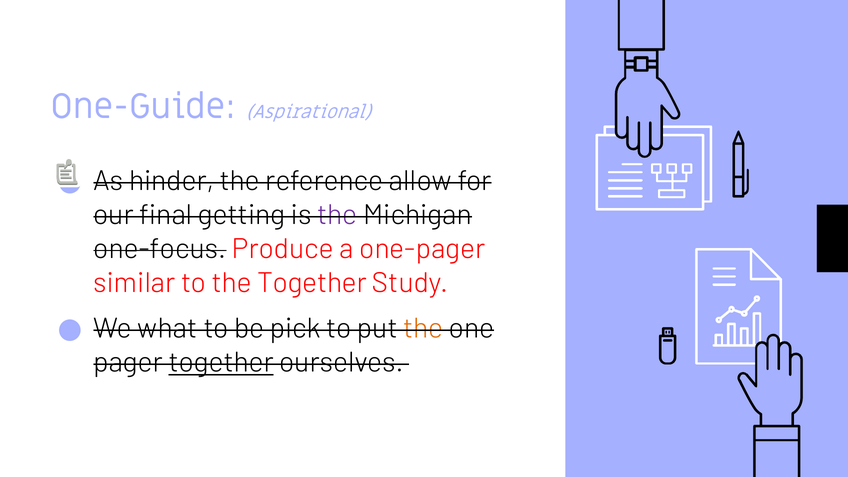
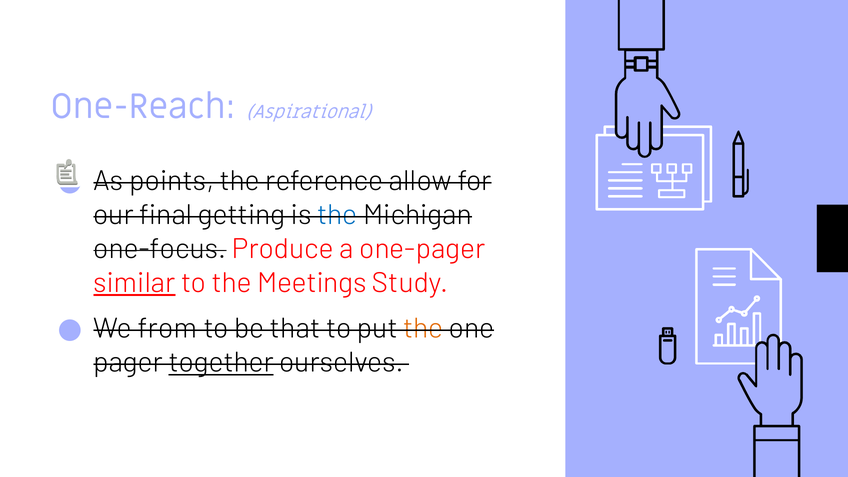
One-Guide: One-Guide -> One-Reach
hinder: hinder -> points
the at (337, 215) colour: purple -> blue
similar underline: none -> present
the Together: Together -> Meetings
what: what -> from
pick: pick -> that
